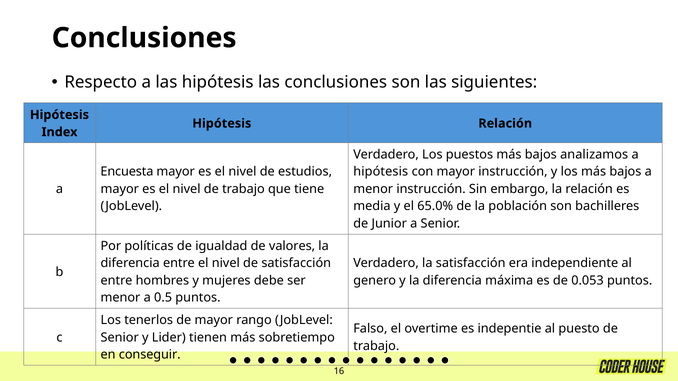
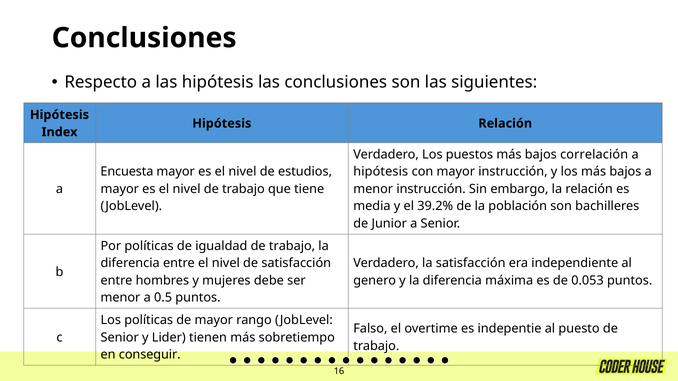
analizamos: analizamos -> correlación
65.0%: 65.0% -> 39.2%
igualdad de valores: valores -> trabajo
Los tenerlos: tenerlos -> políticas
